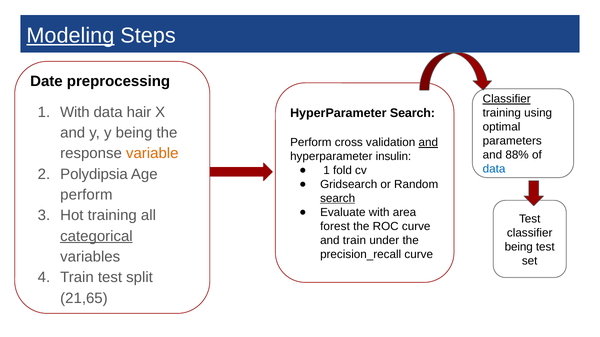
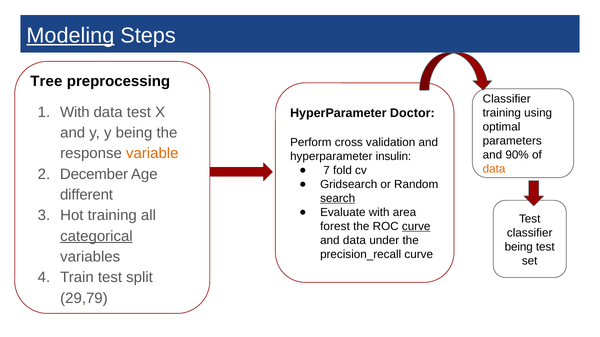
Date: Date -> Tree
Classifier at (507, 99) underline: present -> none
hair at (139, 112): hair -> test
HyperParameter Search: Search -> Doctor
and at (428, 143) underline: present -> none
88%: 88% -> 90%
data at (494, 169) colour: blue -> orange
1 at (327, 171): 1 -> 7
Polydipsia: Polydipsia -> December
perform at (86, 195): perform -> different
curve at (416, 227) underline: none -> present
and train: train -> data
21,65: 21,65 -> 29,79
